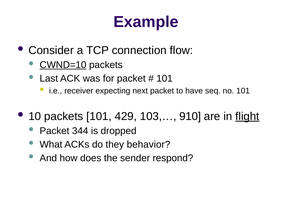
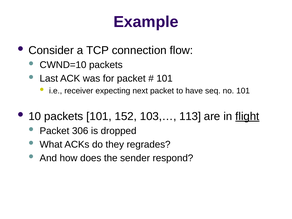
CWND=10 underline: present -> none
429: 429 -> 152
910: 910 -> 113
344: 344 -> 306
behavior: behavior -> regrades
